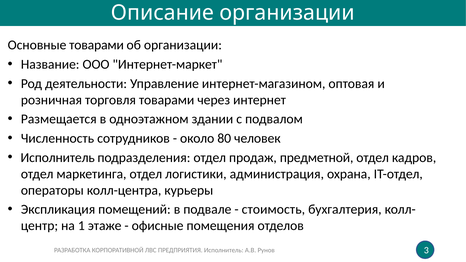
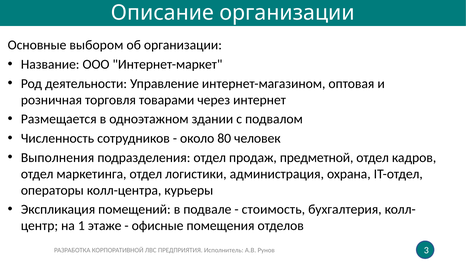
Основные товарами: товарами -> выбором
Исполнитель at (58, 158): Исполнитель -> Выполнения
